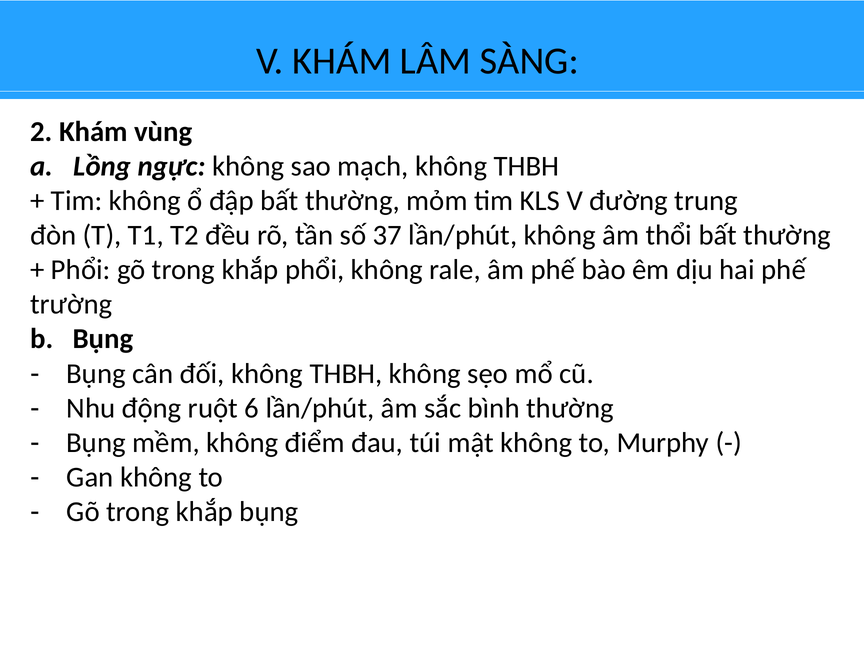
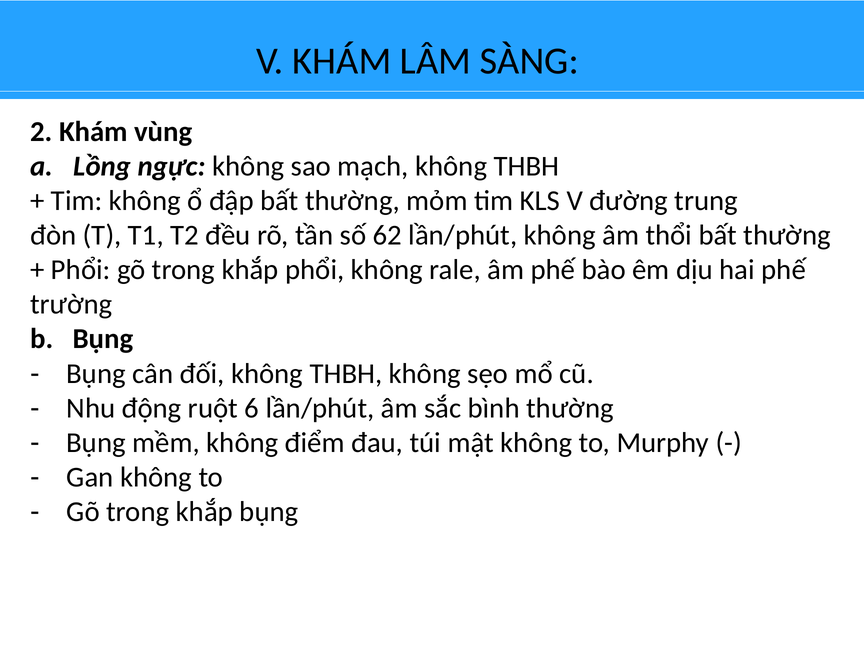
37: 37 -> 62
